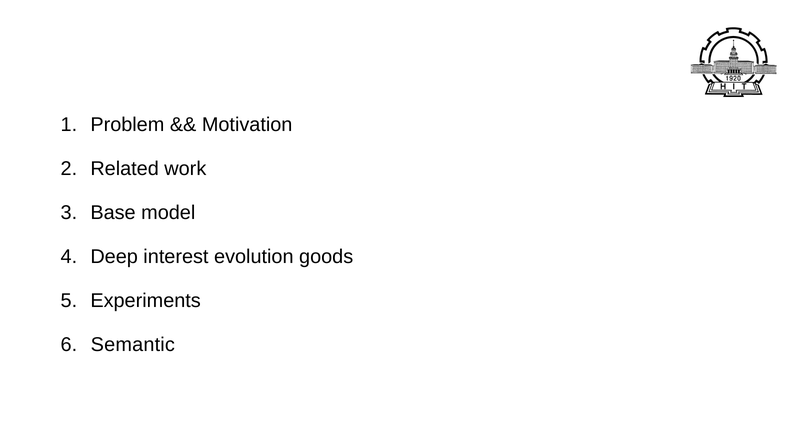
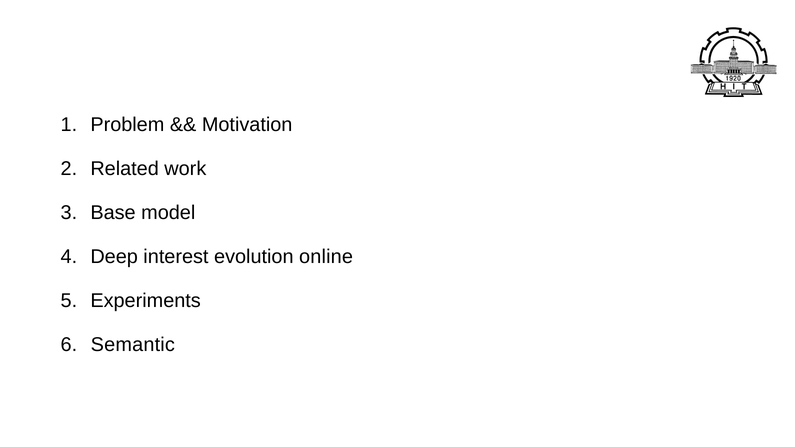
goods: goods -> online
